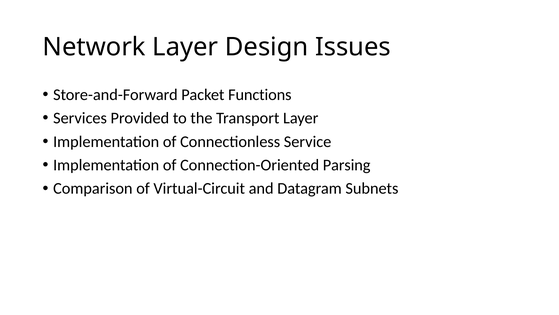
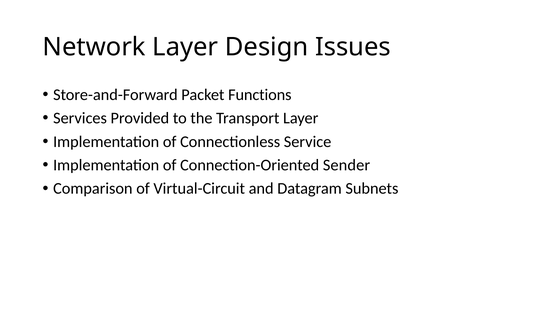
Parsing: Parsing -> Sender
